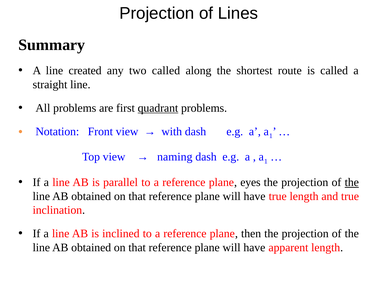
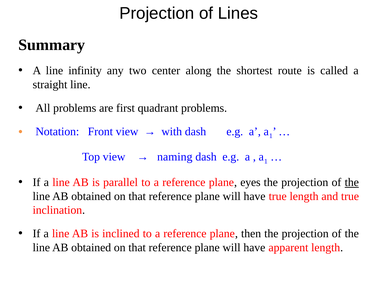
created: created -> infinity
two called: called -> center
quadrant underline: present -> none
